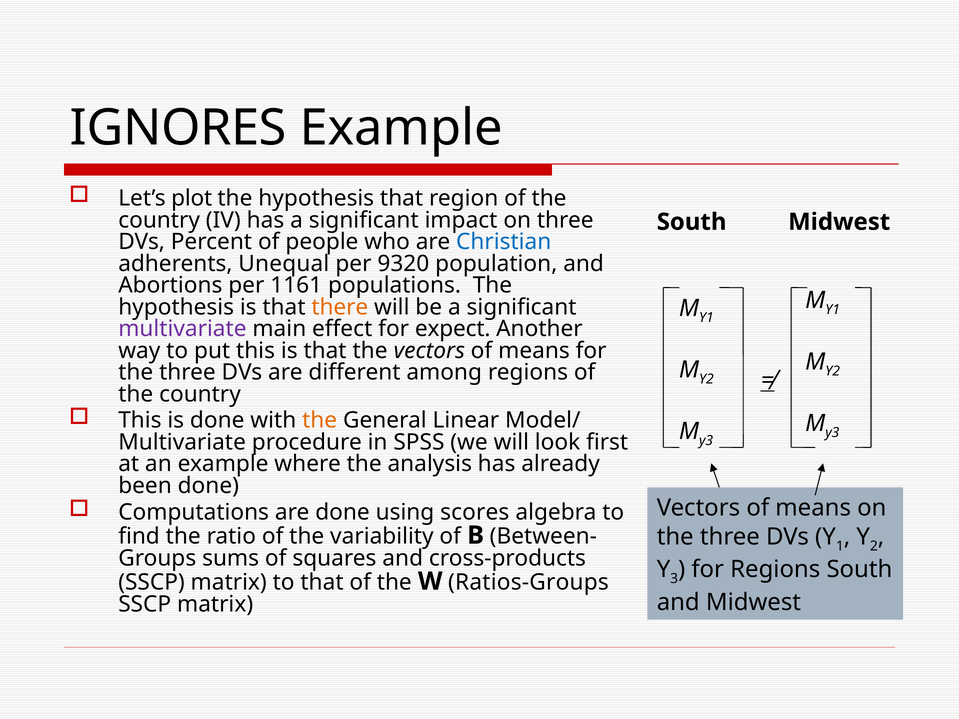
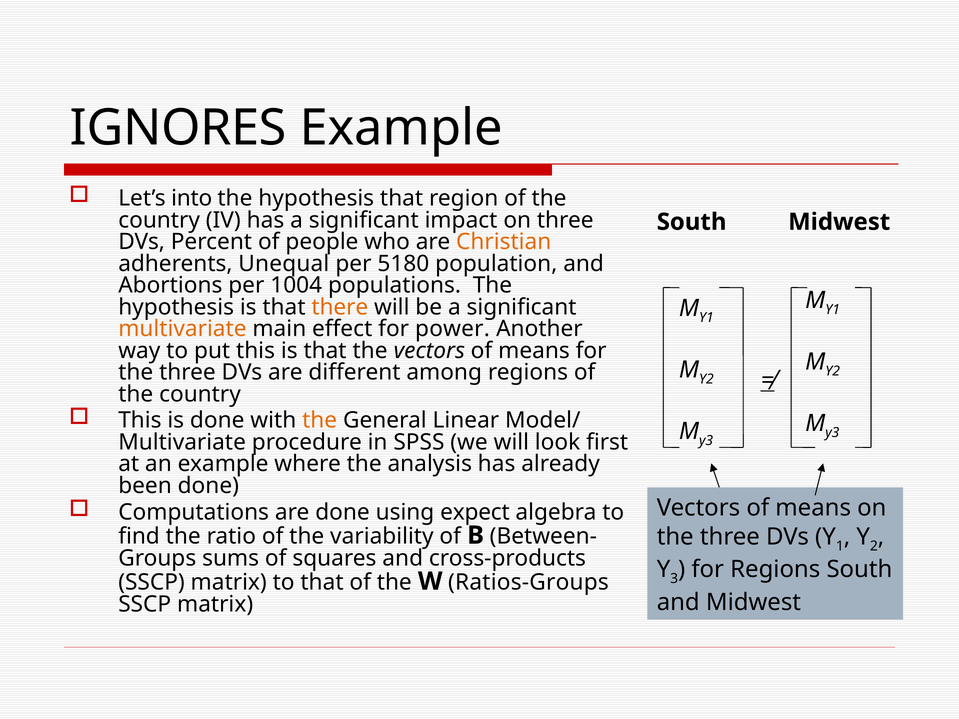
plot: plot -> into
Christian colour: blue -> orange
9320: 9320 -> 5180
1161: 1161 -> 1004
multivariate at (182, 329) colour: purple -> orange
expect: expect -> power
scores: scores -> expect
